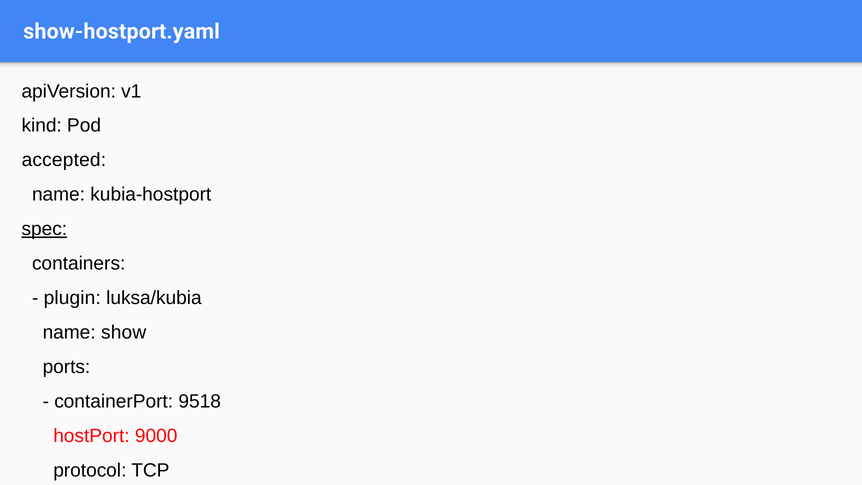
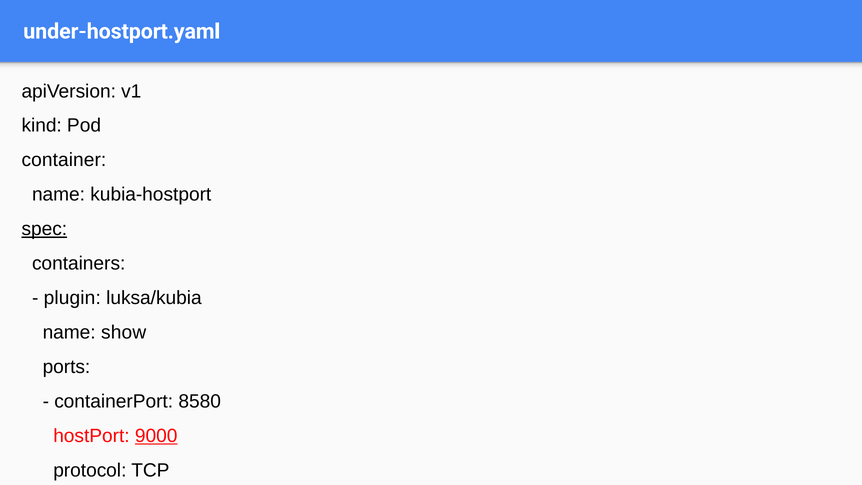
show-hostport.yaml: show-hostport.yaml -> under-hostport.yaml
accepted: accepted -> container
9518: 9518 -> 8580
9000 underline: none -> present
